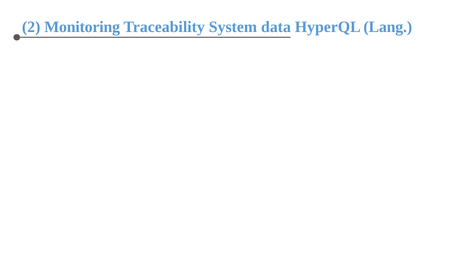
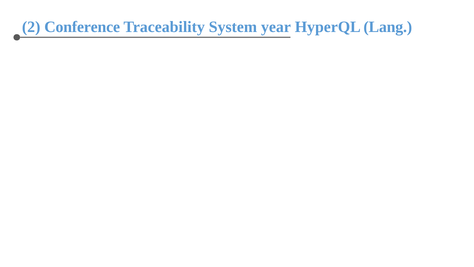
Monitoring: Monitoring -> Conference
data: data -> year
